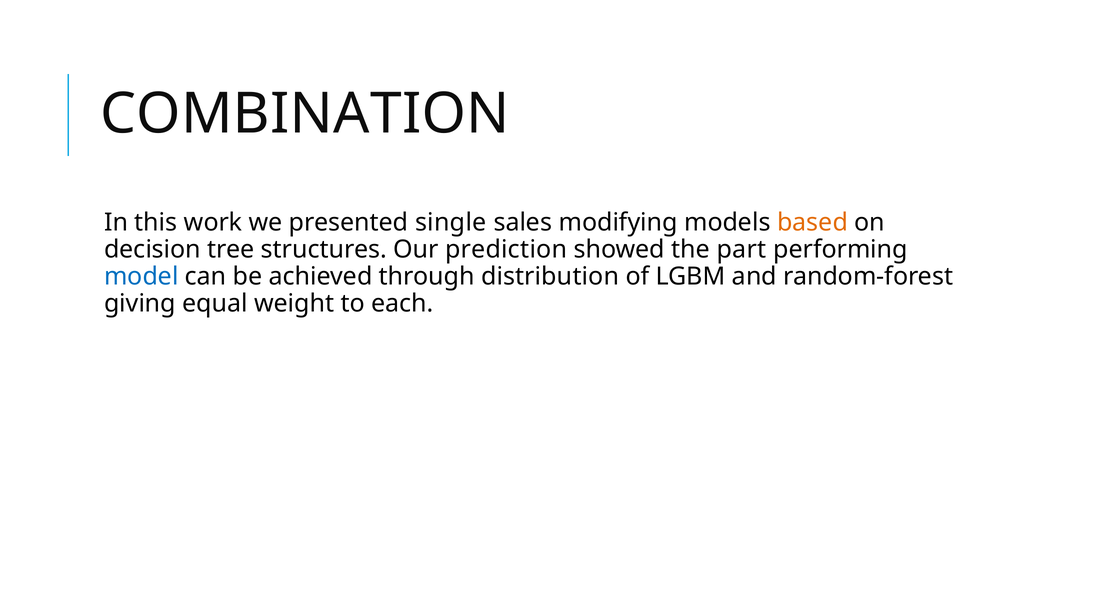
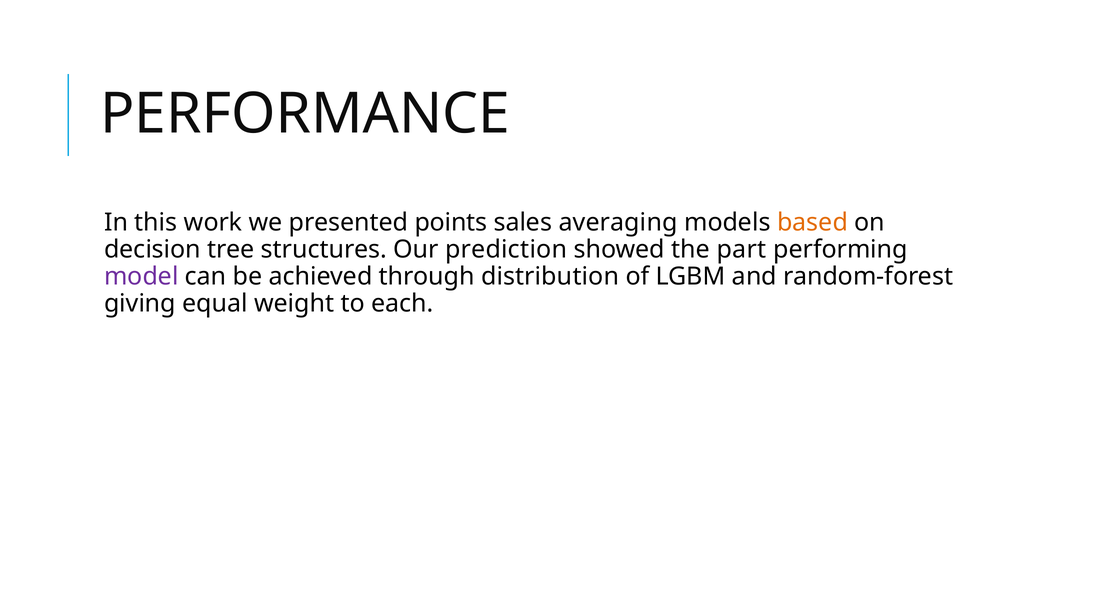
COMBINATION: COMBINATION -> PERFORMANCE
single: single -> points
modifying: modifying -> averaging
model colour: blue -> purple
